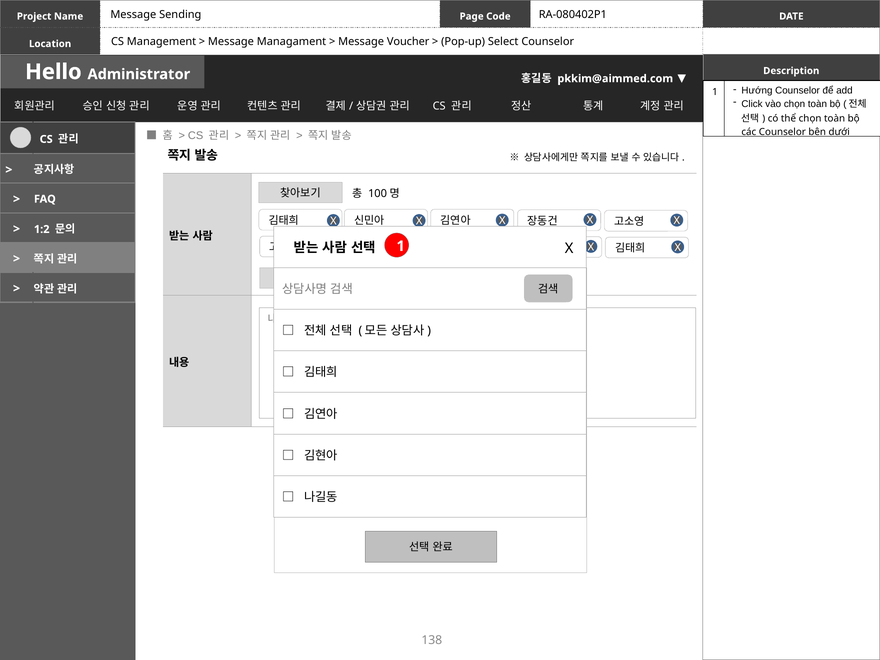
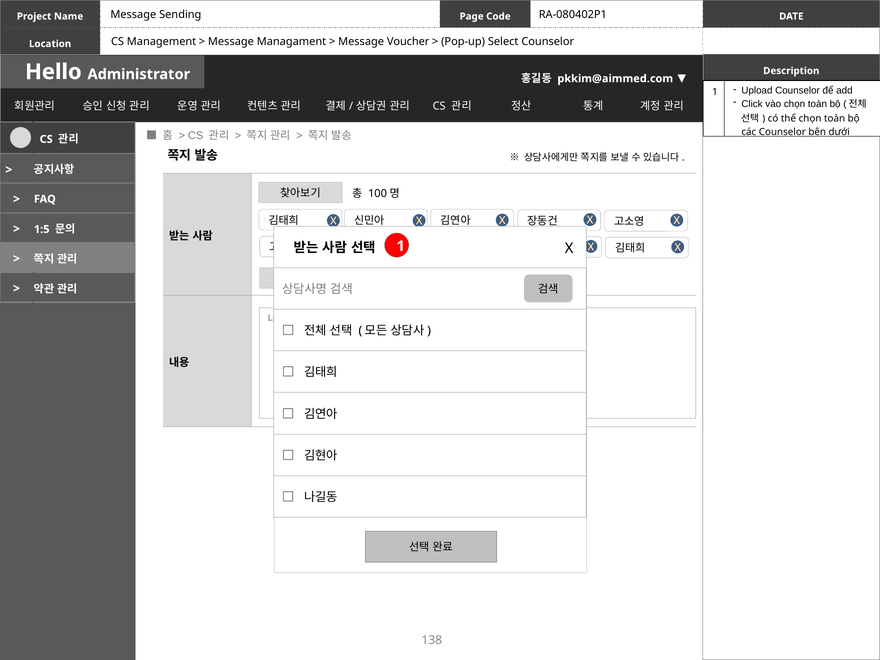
Hướng: Hướng -> Upload
1:2: 1:2 -> 1:5
